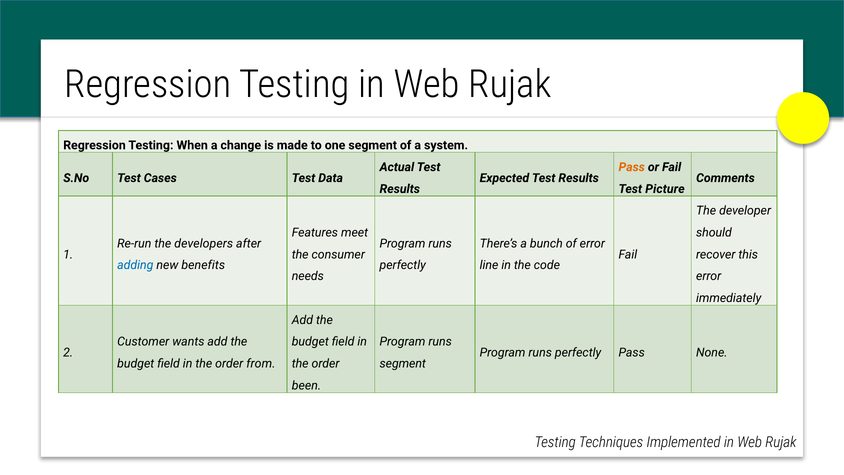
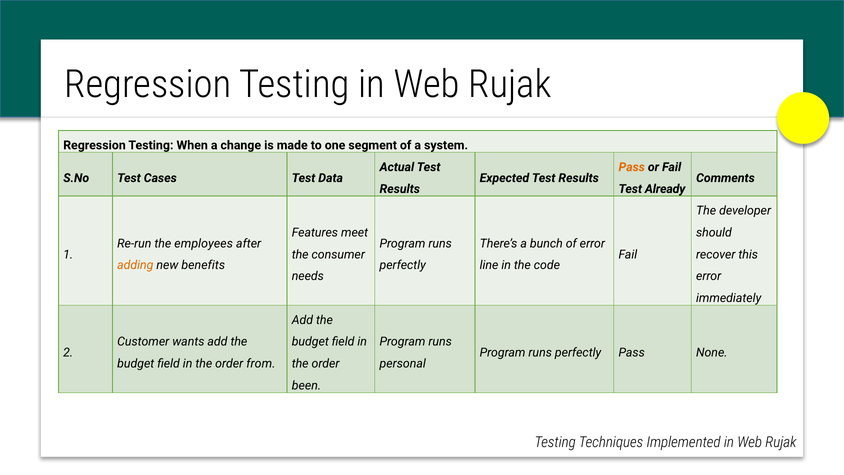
Picture: Picture -> Already
developers: developers -> employees
adding colour: blue -> orange
segment at (403, 363): segment -> personal
